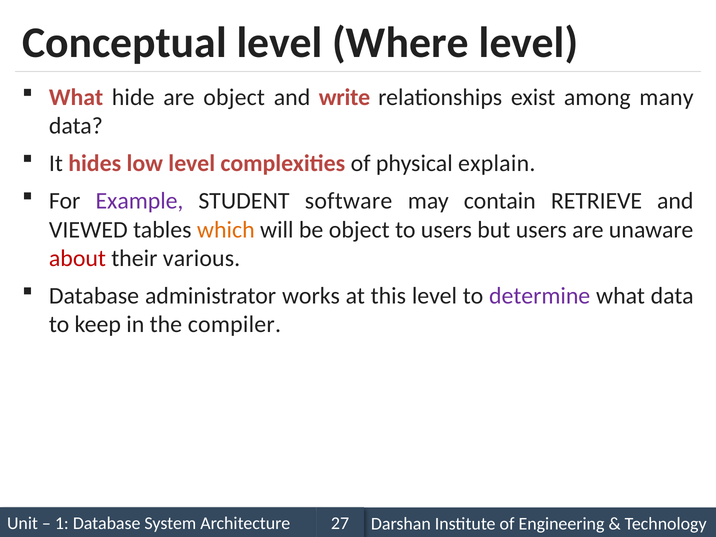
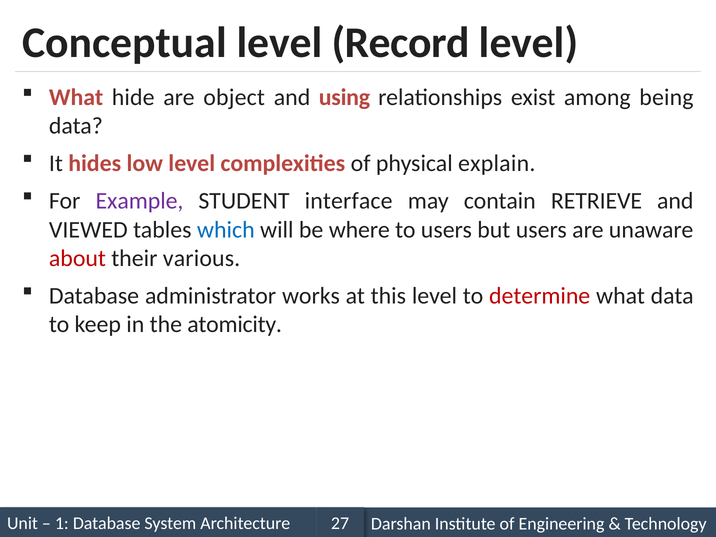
Where: Where -> Record
write: write -> using
many: many -> being
software: software -> interface
which colour: orange -> blue
be object: object -> where
determine colour: purple -> red
compiler: compiler -> atomicity
